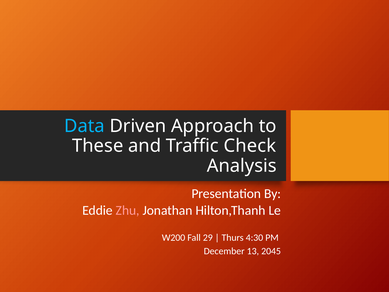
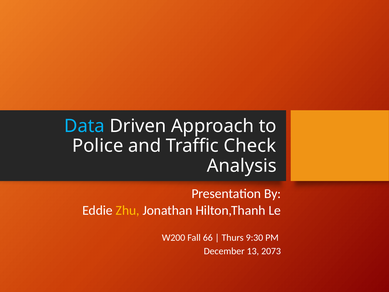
These: These -> Police
Zhu colour: pink -> yellow
29: 29 -> 66
4:30: 4:30 -> 9:30
2045: 2045 -> 2073
